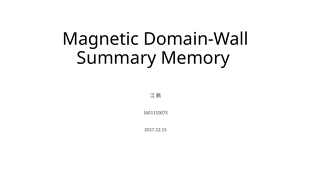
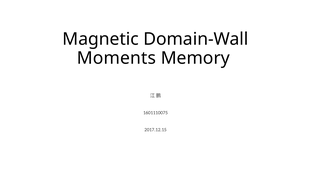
Summary: Summary -> Moments
